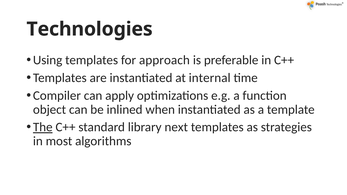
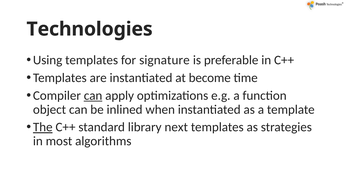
approach: approach -> signature
internal: internal -> become
can at (93, 96) underline: none -> present
